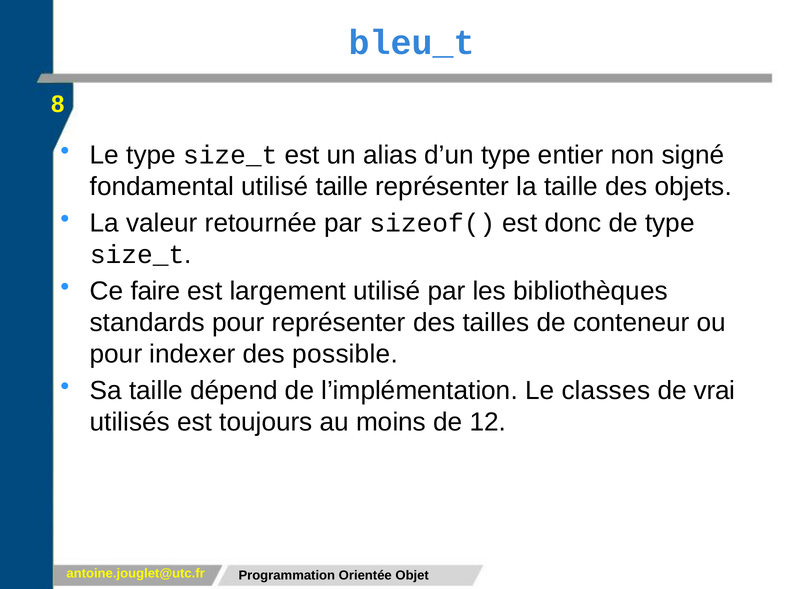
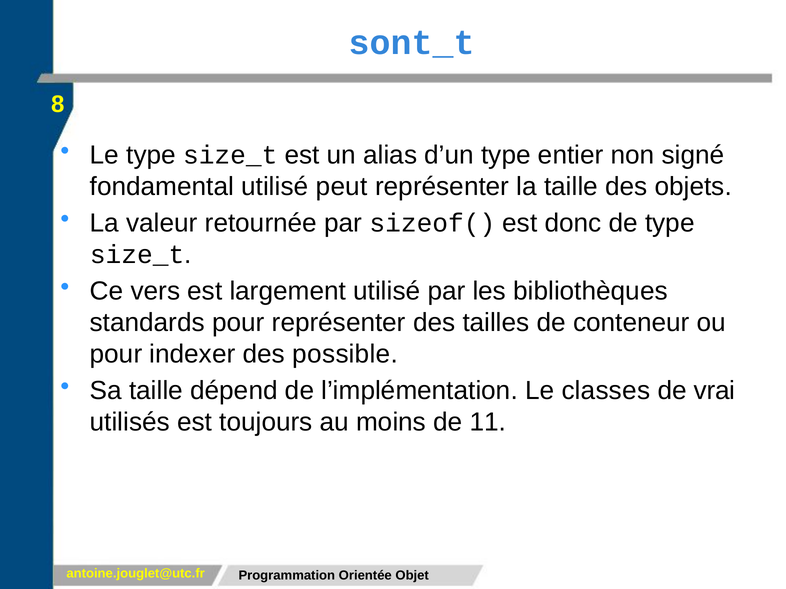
bleu_t: bleu_t -> sont_t
utilisé taille: taille -> peut
faire: faire -> vers
12: 12 -> 11
